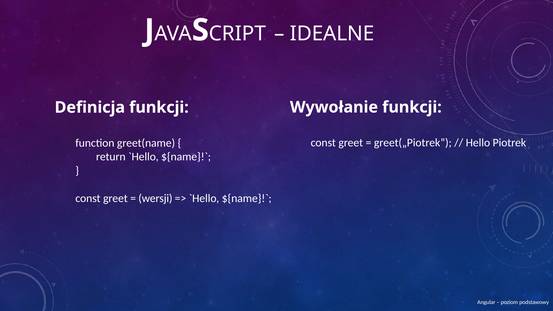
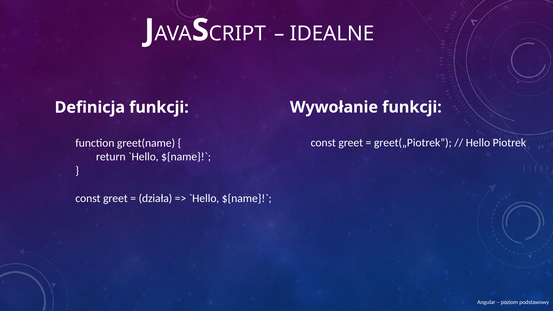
wersji: wersji -> działa
